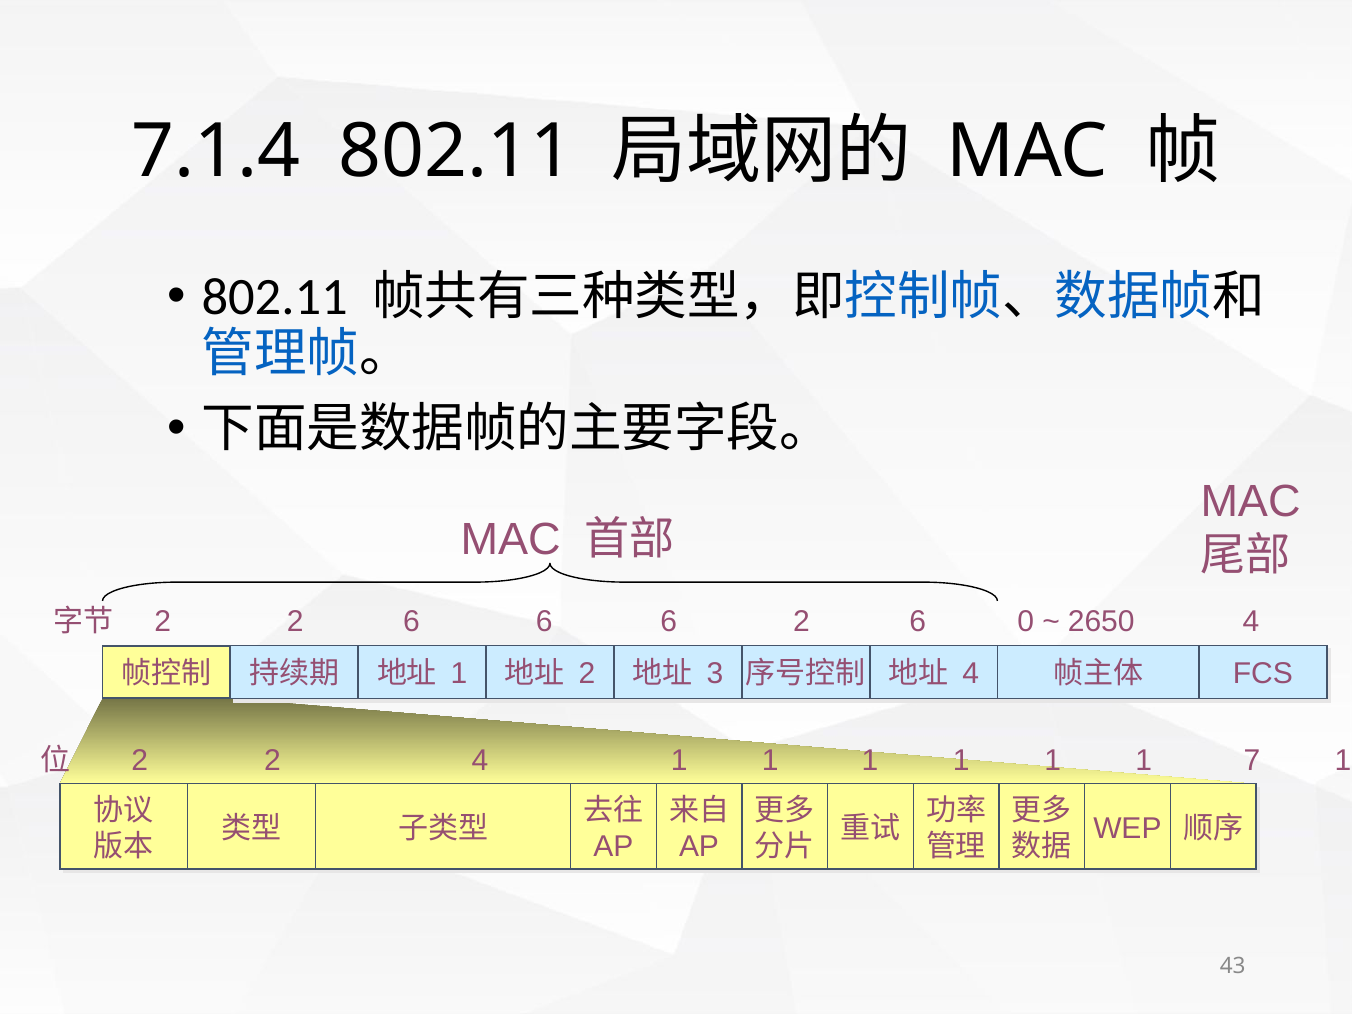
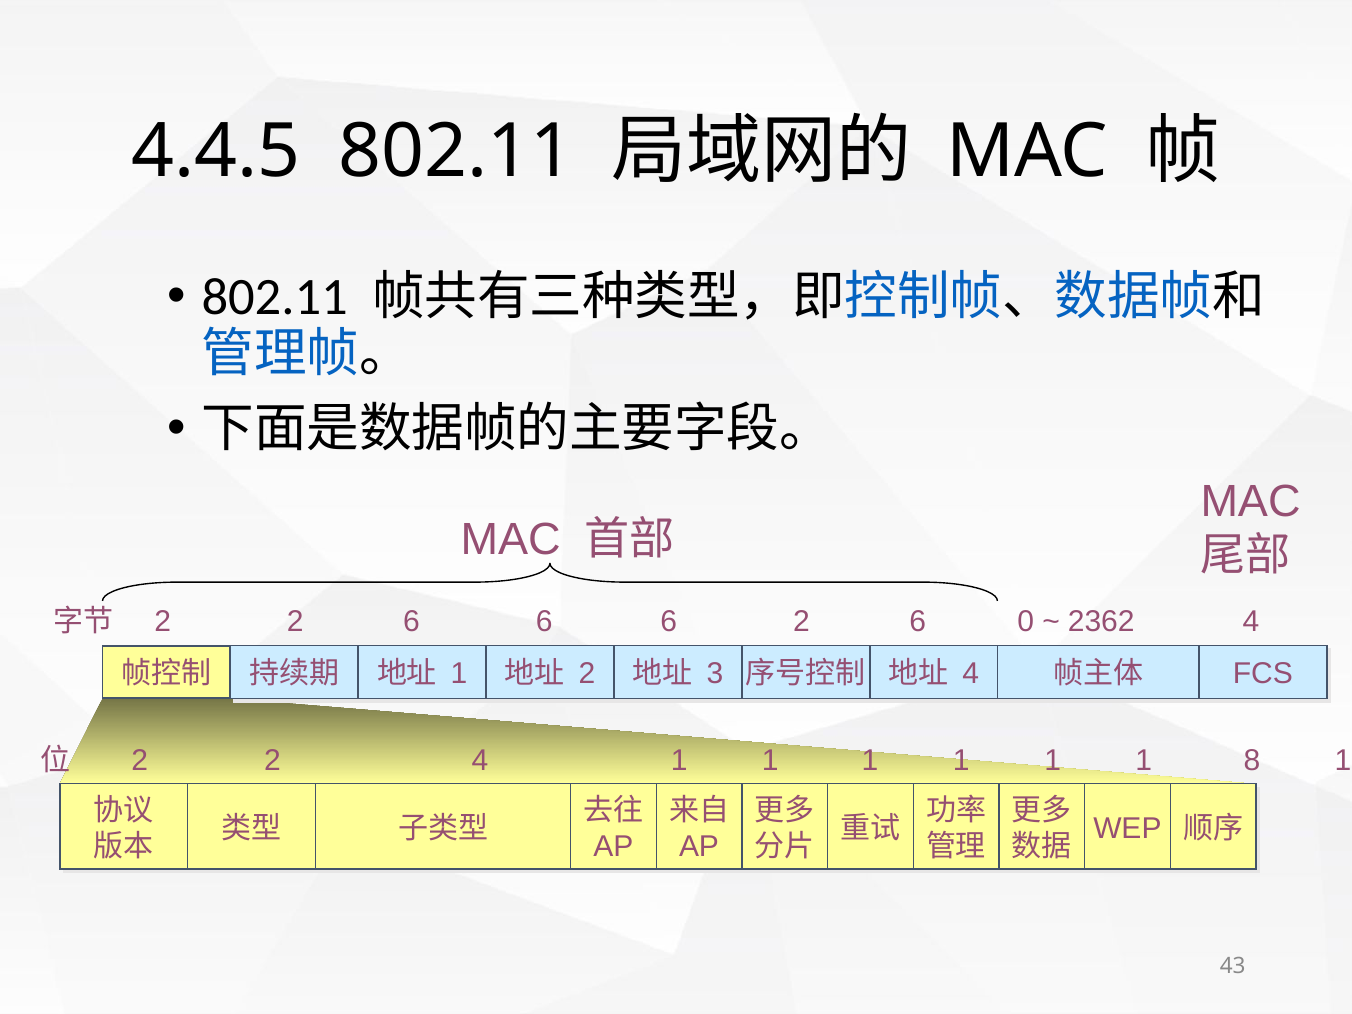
7.1.4: 7.1.4 -> 4.4.5
2650: 2650 -> 2362
7: 7 -> 8
